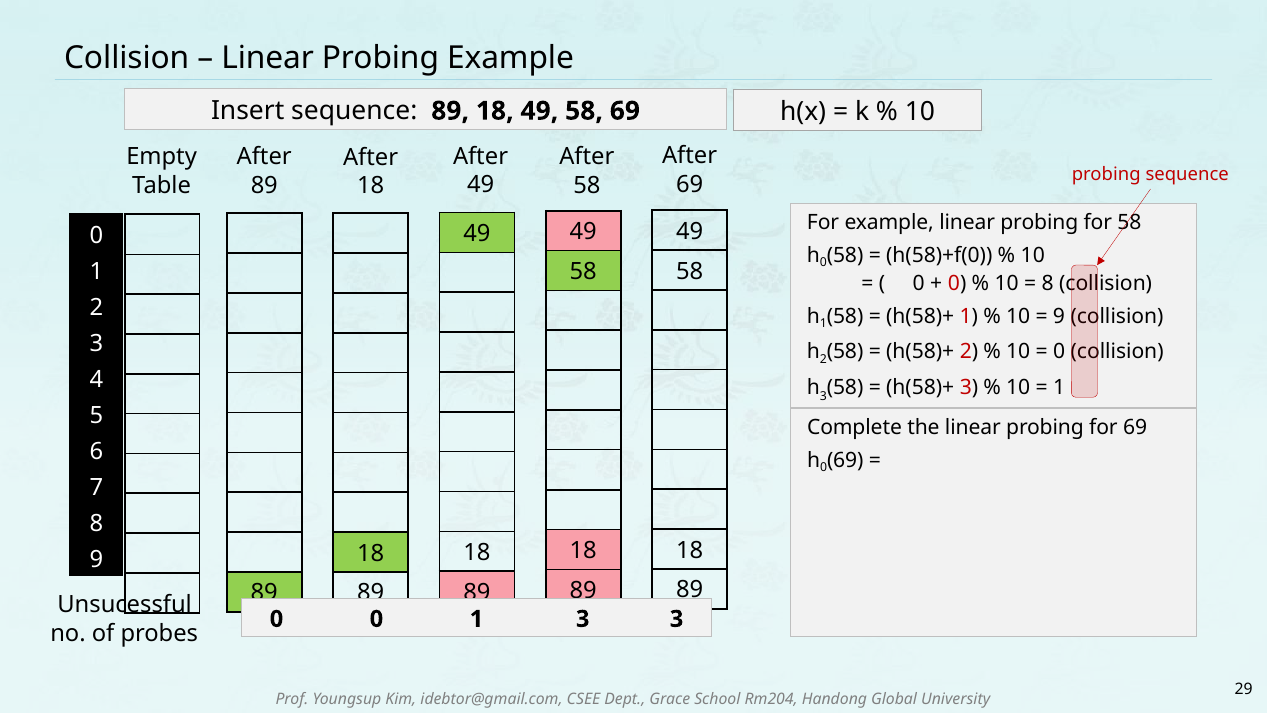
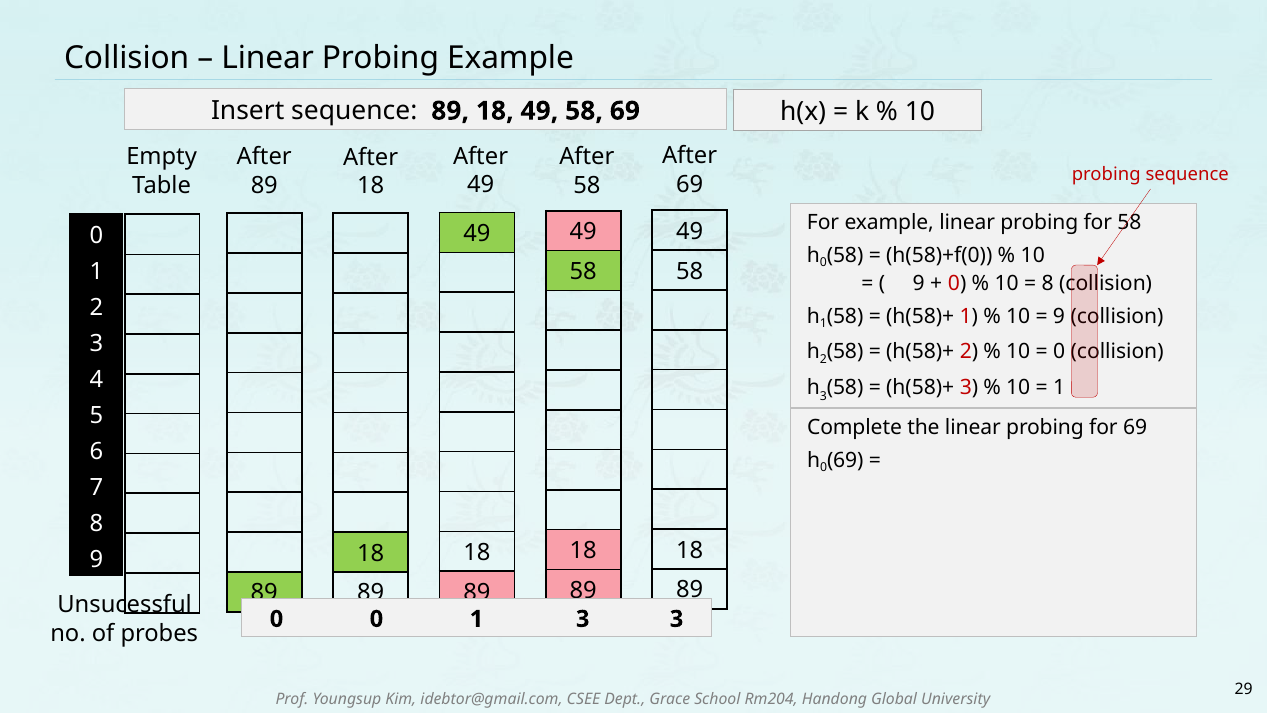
0 at (919, 283): 0 -> 9
